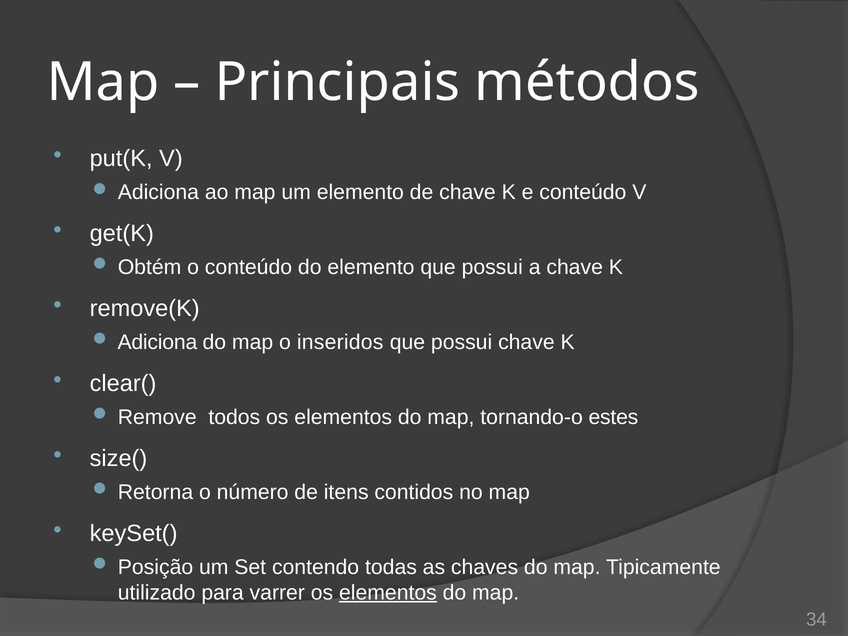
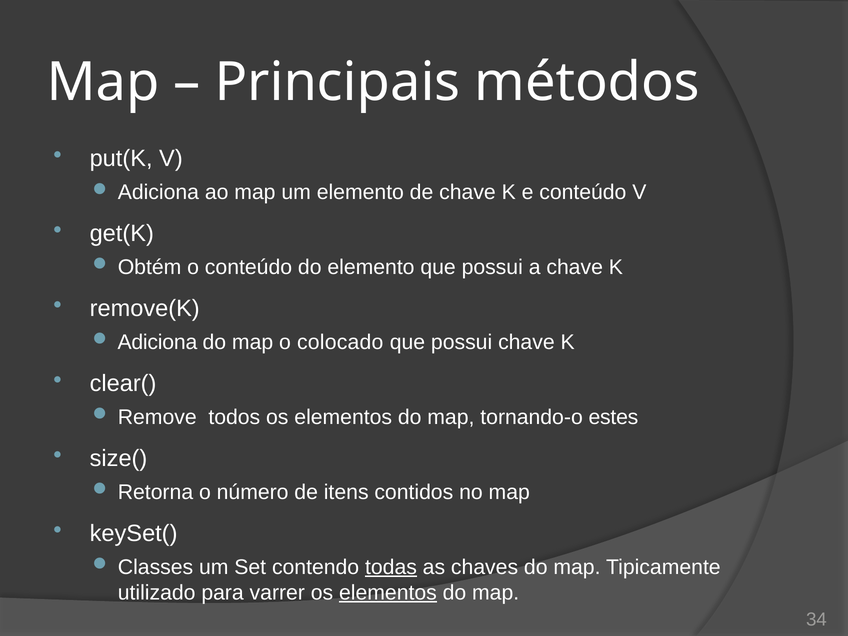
inseridos: inseridos -> colocado
Posição: Posição -> Classes
todas underline: none -> present
